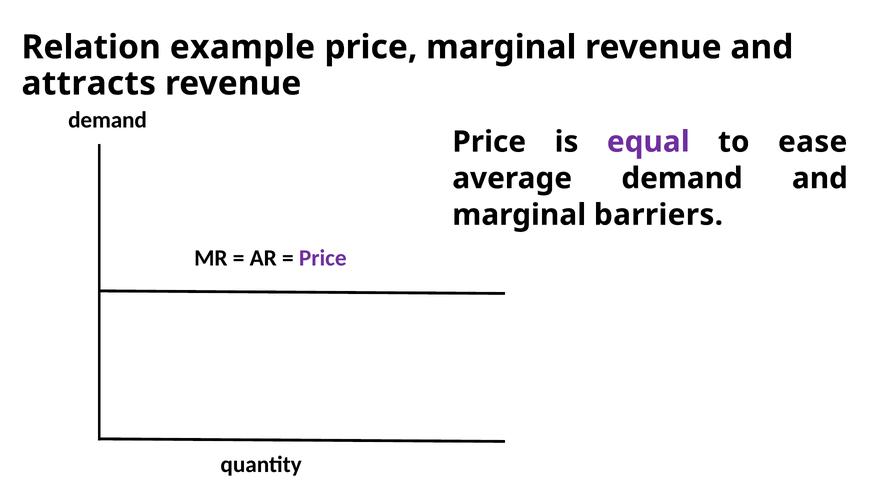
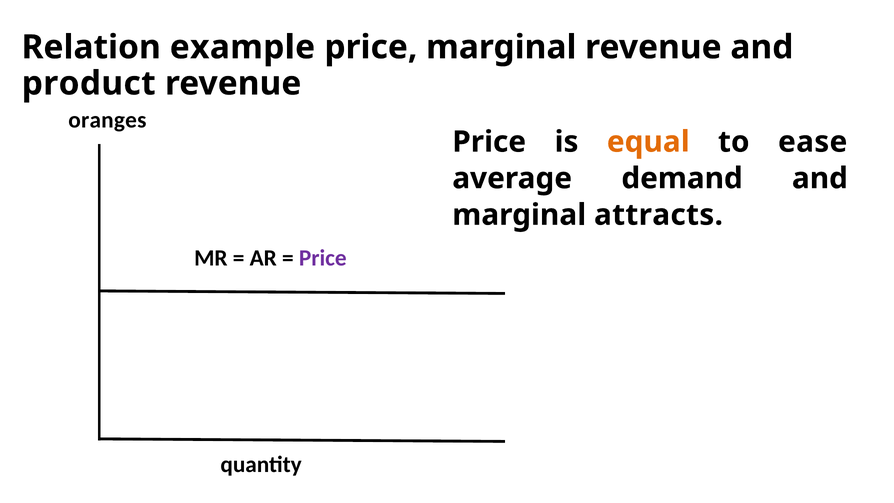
attracts: attracts -> product
demand at (108, 120): demand -> oranges
equal colour: purple -> orange
barriers: barriers -> attracts
